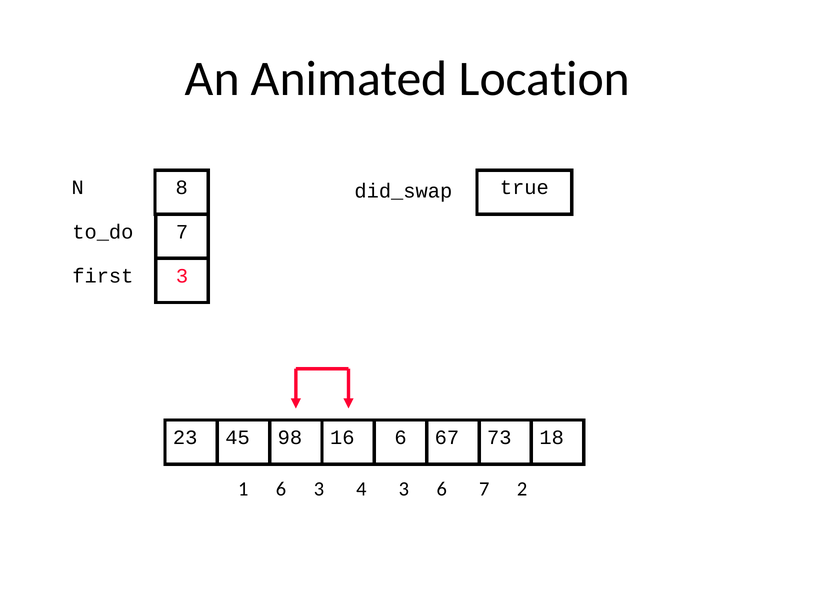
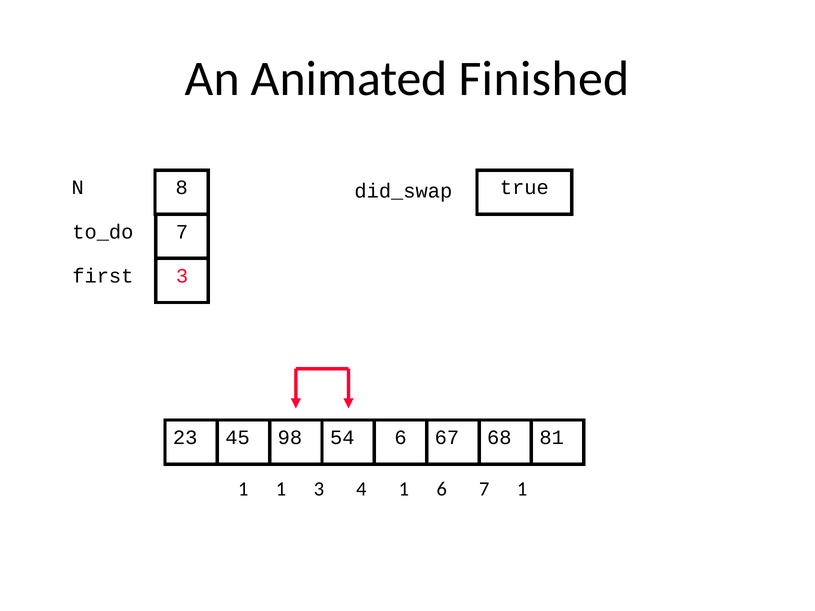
Location: Location -> Finished
16: 16 -> 54
73: 73 -> 68
18: 18 -> 81
1 6: 6 -> 1
4 3: 3 -> 1
7 2: 2 -> 1
